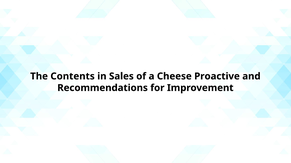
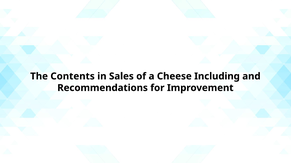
Proactive: Proactive -> Including
